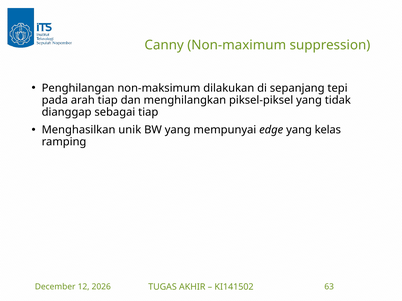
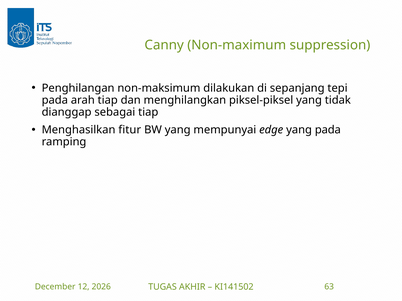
unik: unik -> fitur
yang kelas: kelas -> pada
